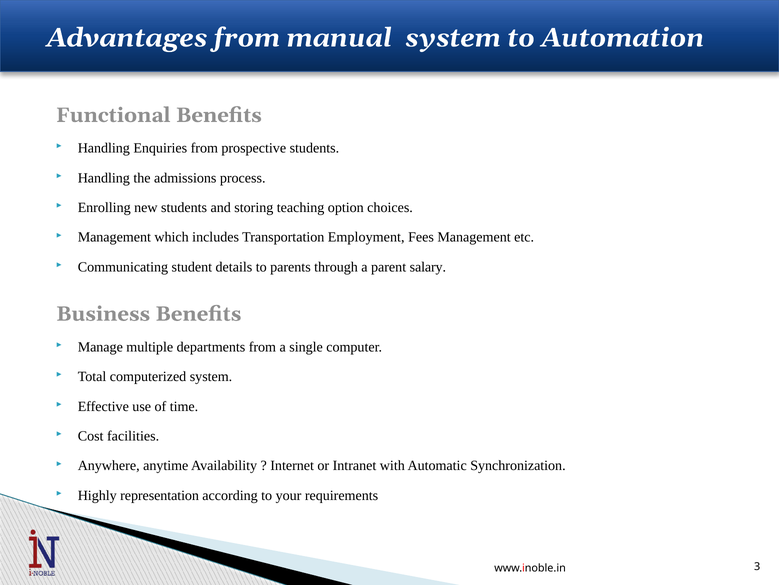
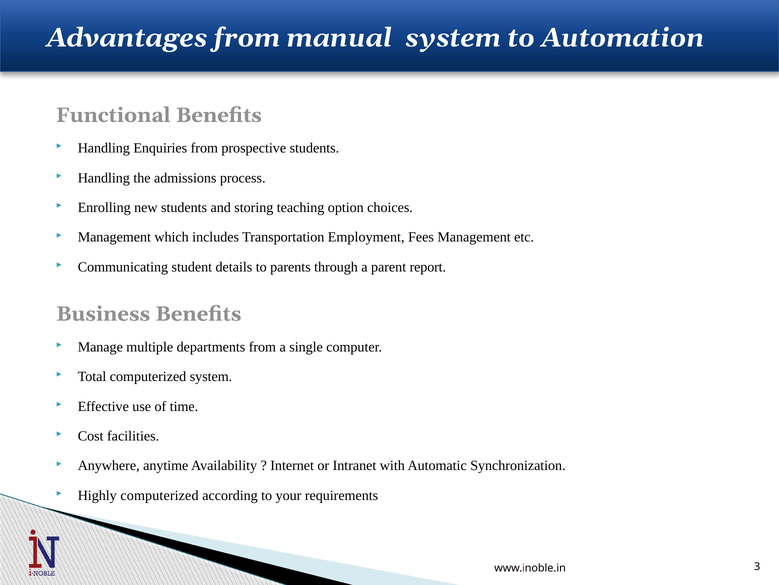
salary: salary -> report
Highly representation: representation -> computerized
